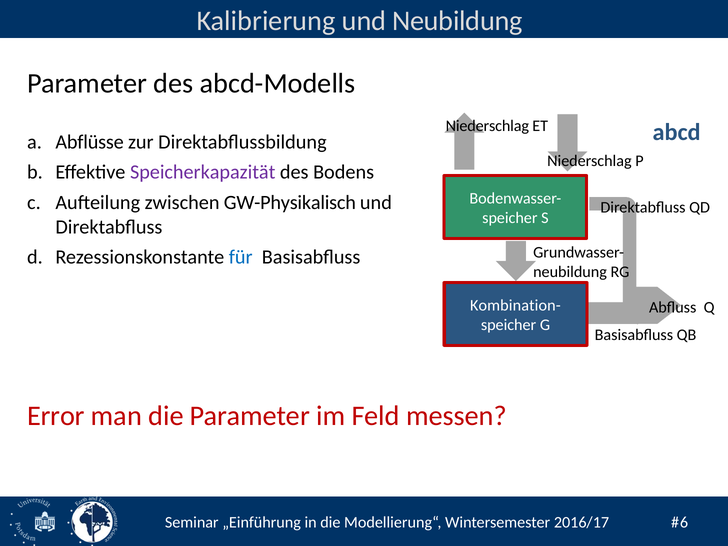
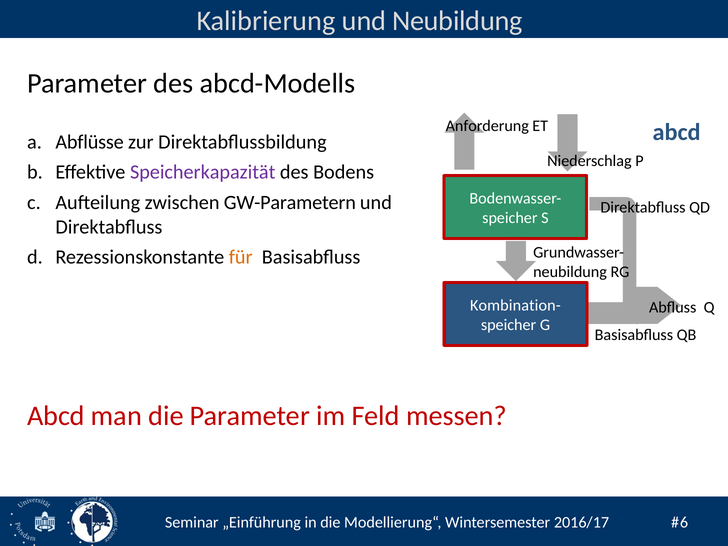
Niederschlag at (487, 126): Niederschlag -> Anforderung
GW-Physikalisch: GW-Physikalisch -> GW-Parametern
für colour: blue -> orange
Error at (56, 416): Error -> Abcd
